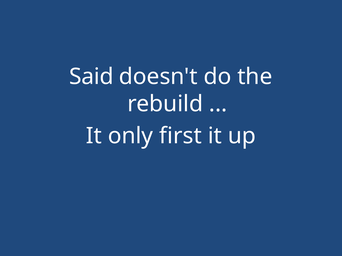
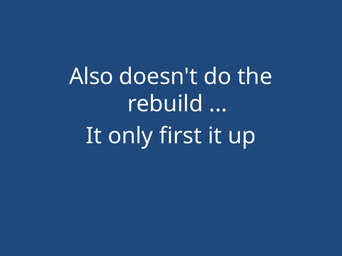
Said: Said -> Also
